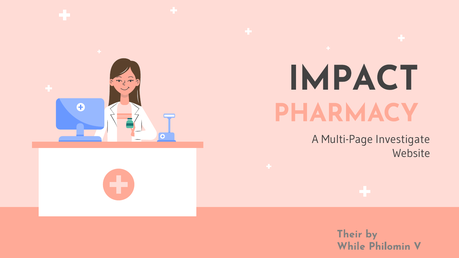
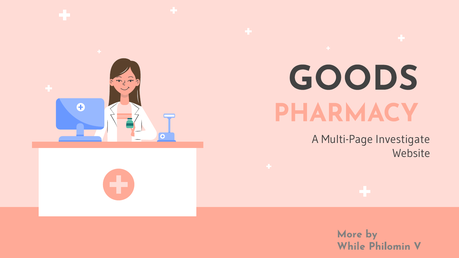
IMPACT: IMPACT -> GOODS
Their: Their -> More
